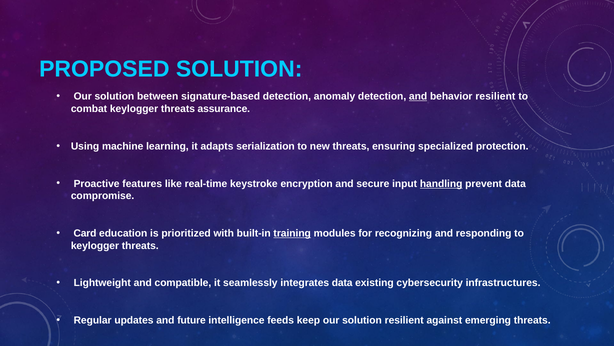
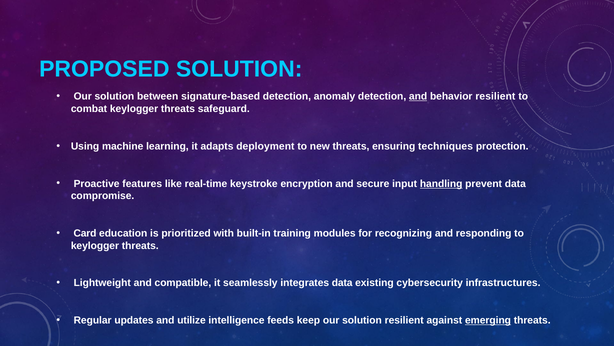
assurance: assurance -> safeguard
serialization: serialization -> deployment
specialized: specialized -> techniques
training underline: present -> none
future: future -> utilize
emerging underline: none -> present
